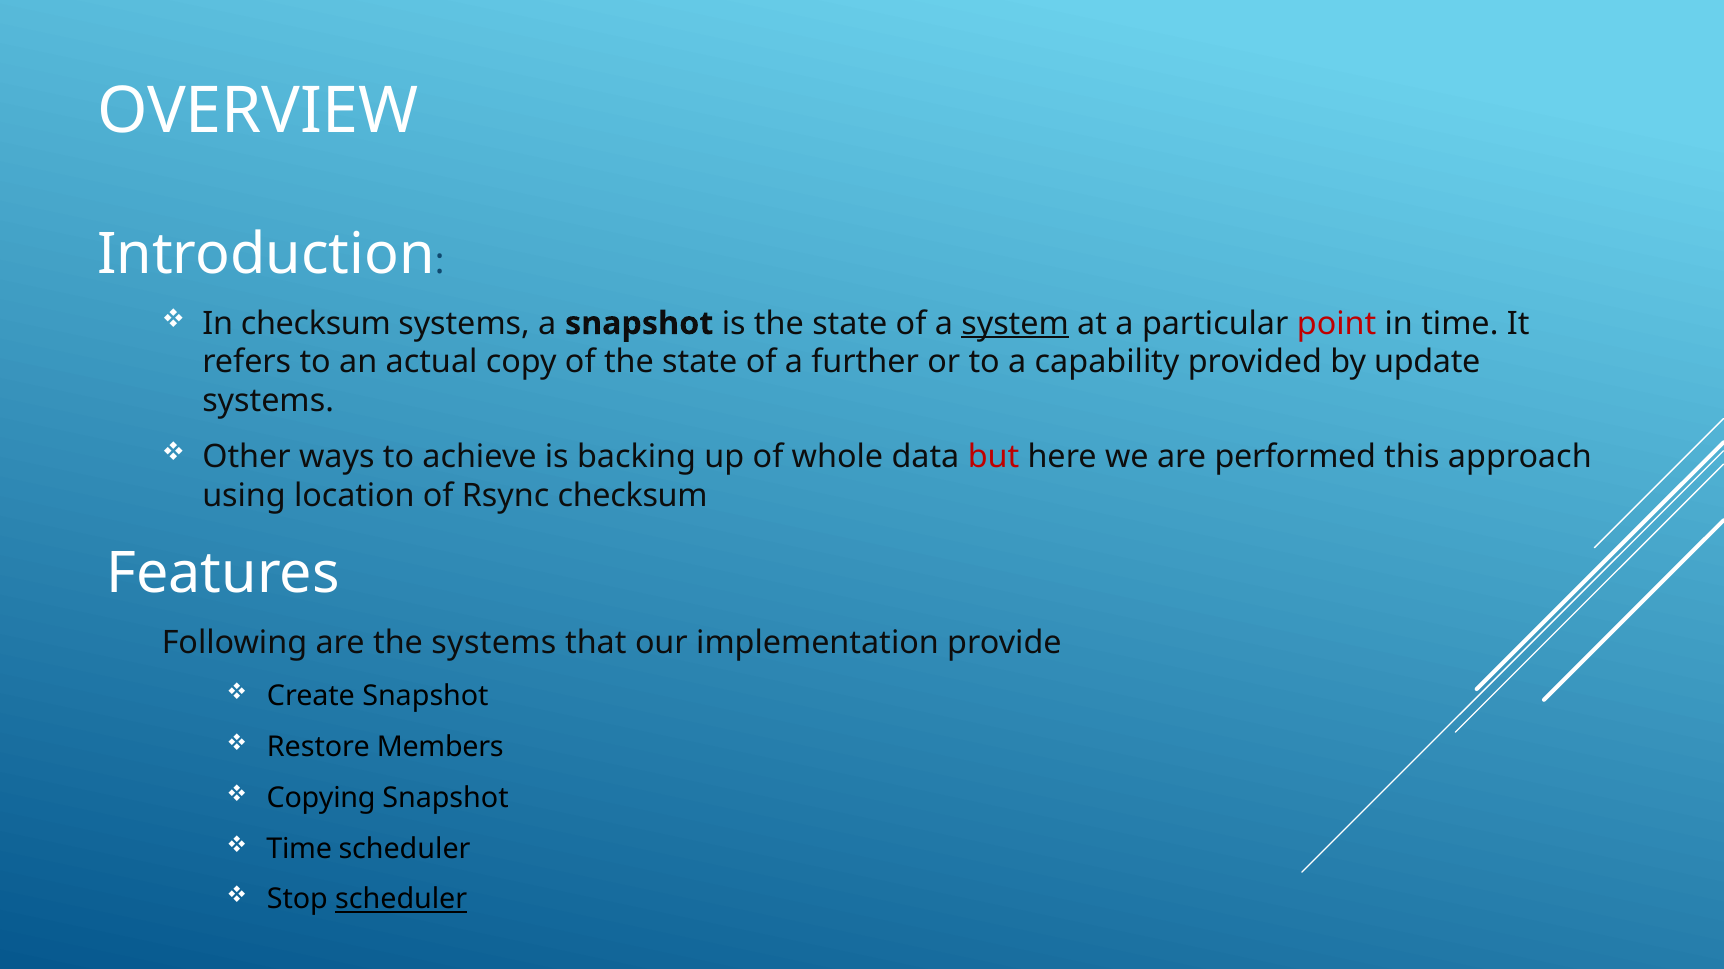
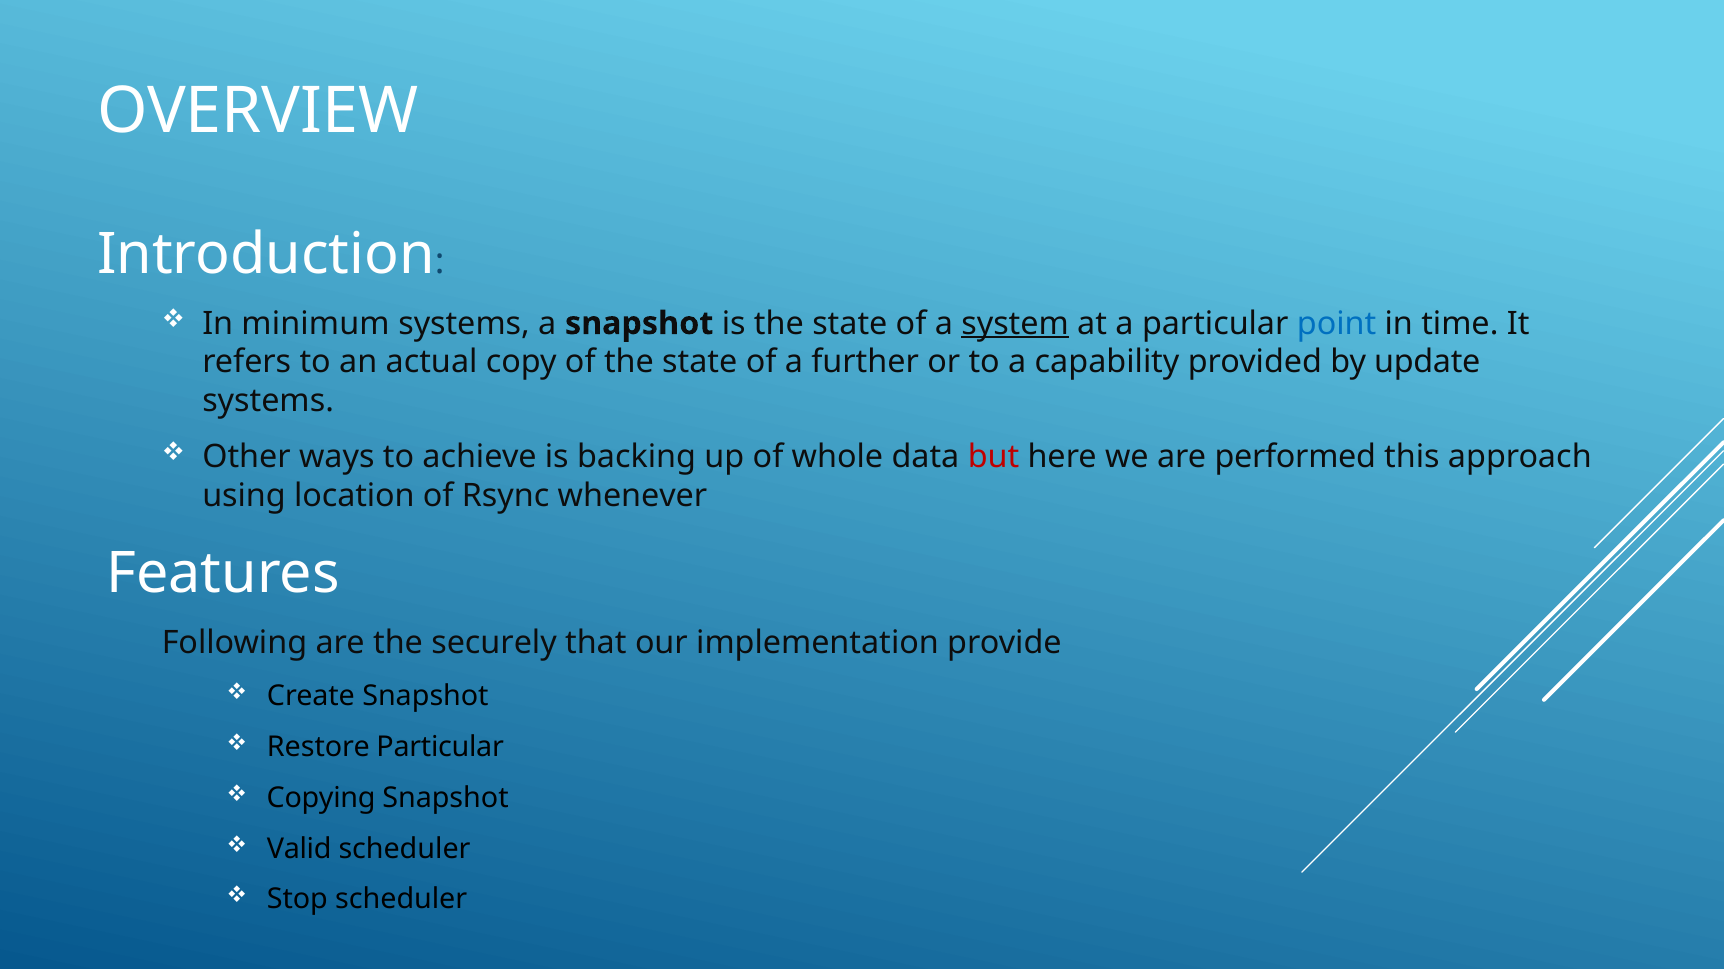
In checksum: checksum -> minimum
point colour: red -> blue
Rsync checksum: checksum -> whenever
the systems: systems -> securely
Restore Members: Members -> Particular
Time at (299, 849): Time -> Valid
scheduler at (401, 900) underline: present -> none
